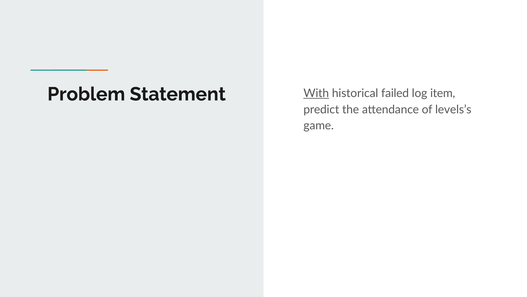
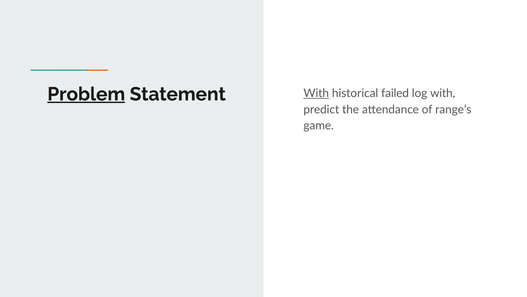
Problem underline: none -> present
log item: item -> with
levels’s: levels’s -> range’s
